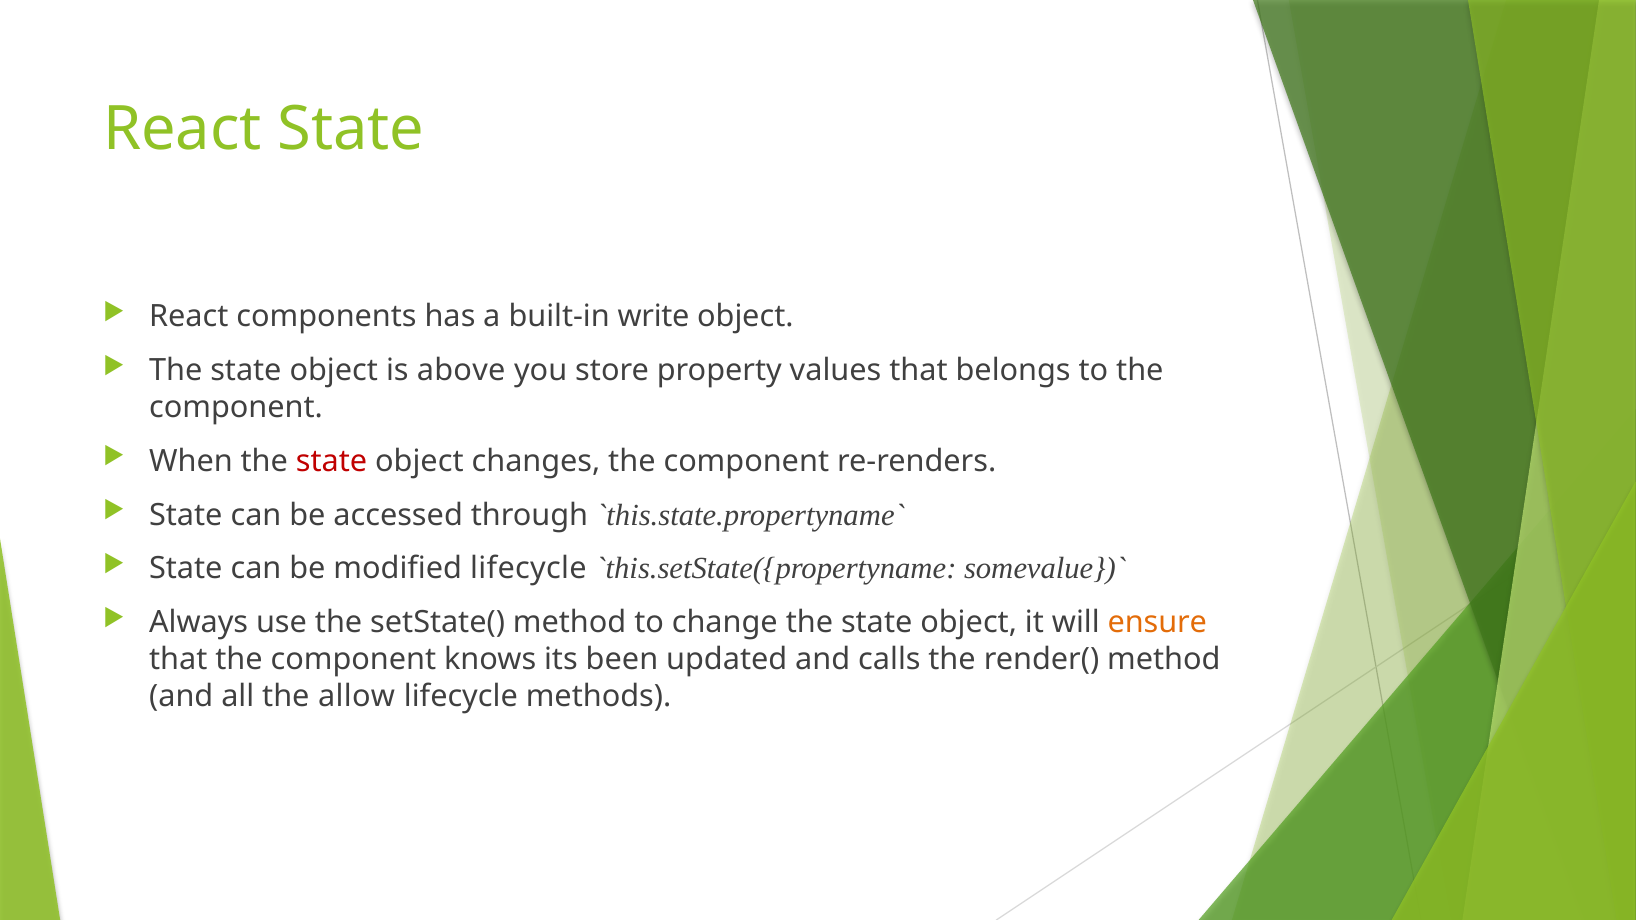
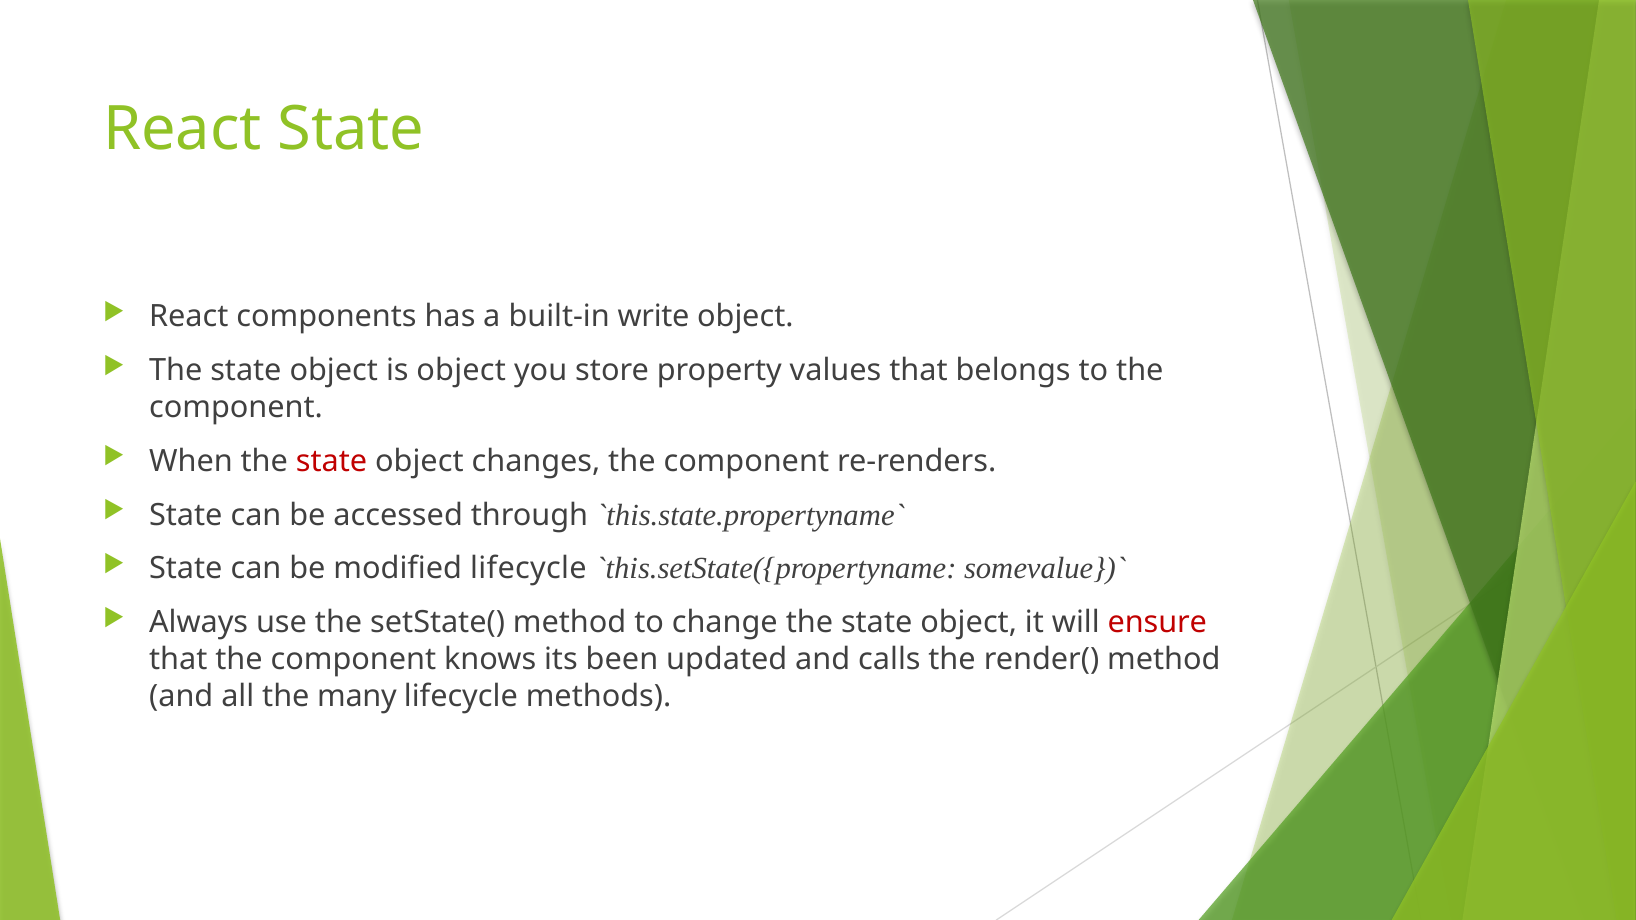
is above: above -> object
ensure colour: orange -> red
allow: allow -> many
